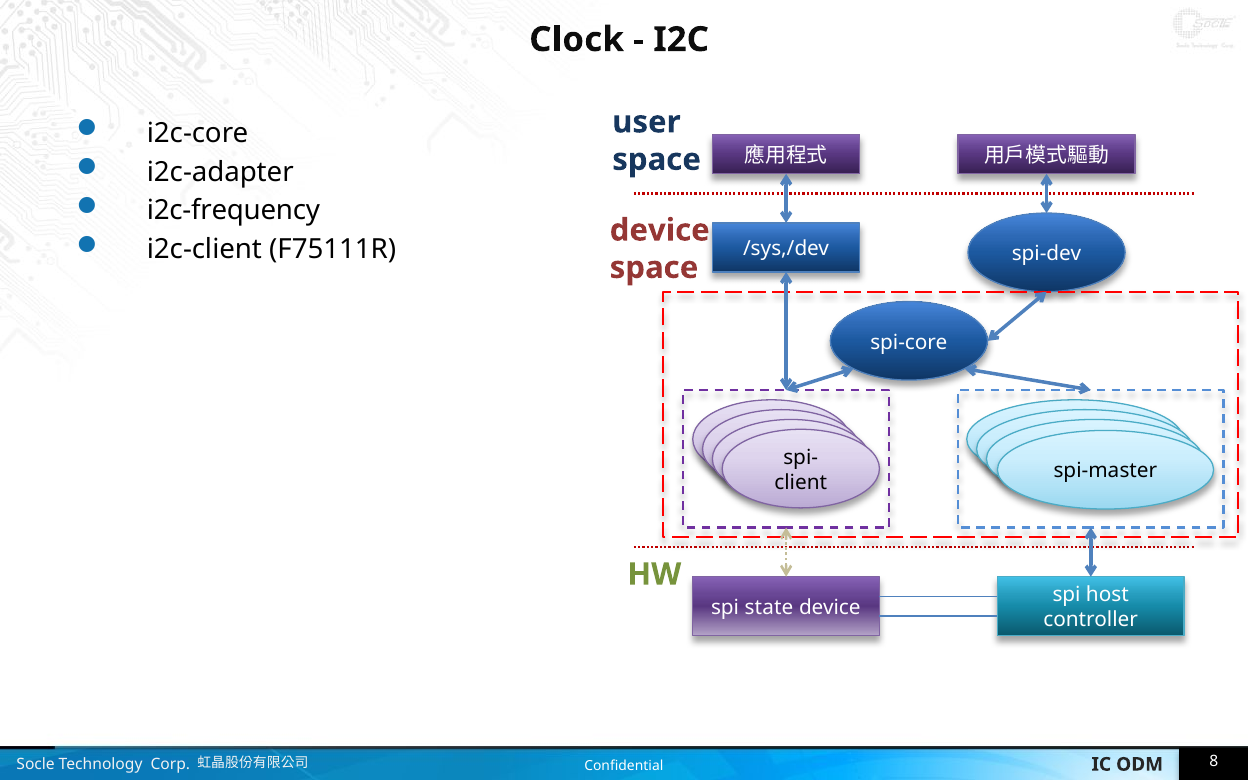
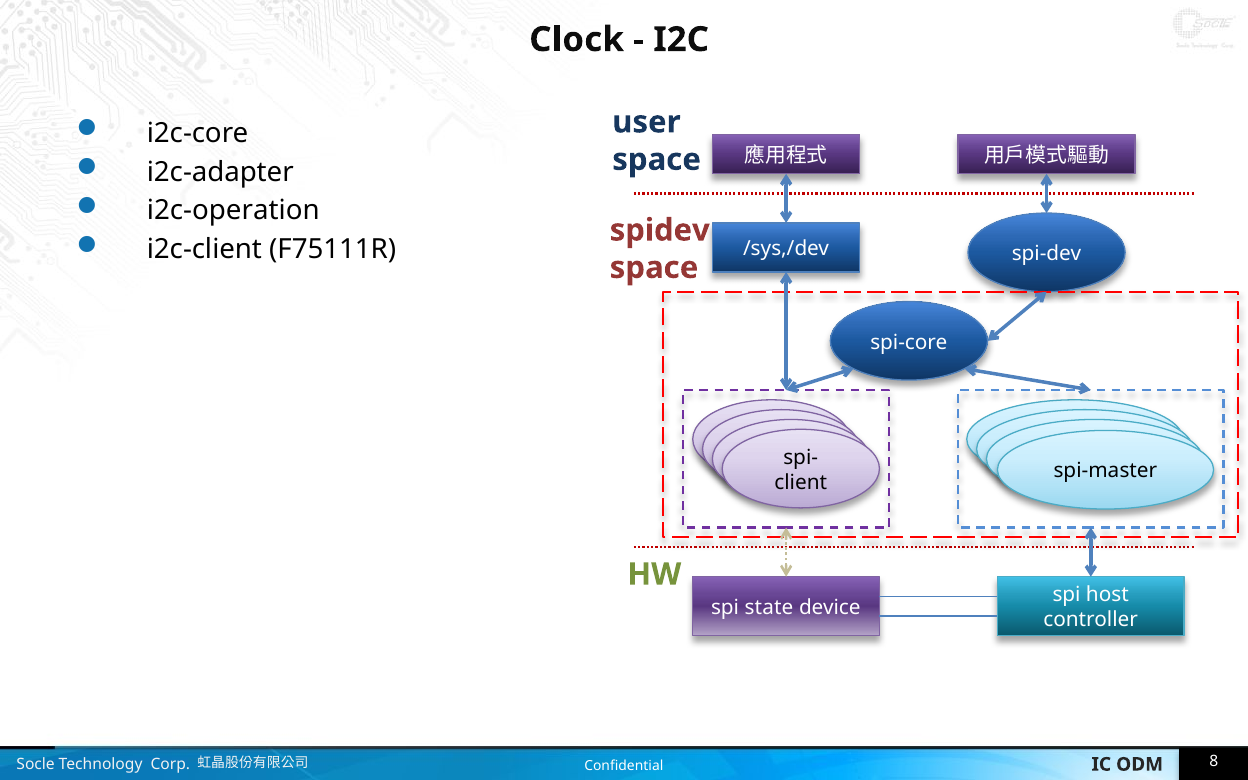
i2c-frequency: i2c-frequency -> i2c-operation
device at (660, 230): device -> spidev
